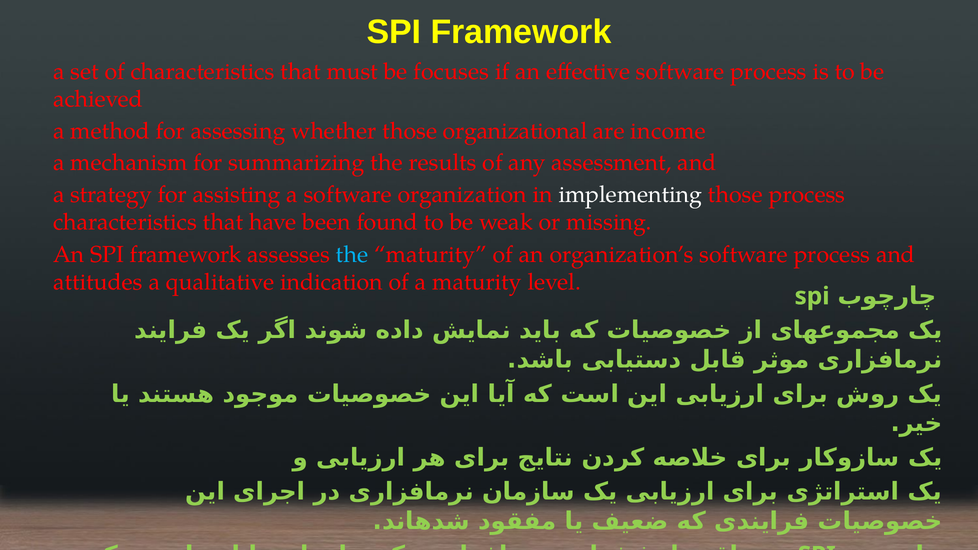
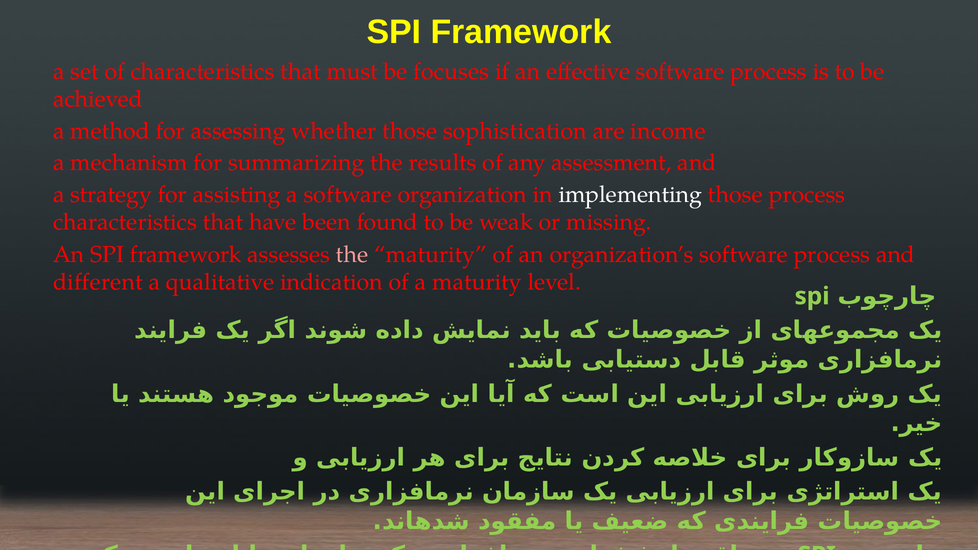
organizational: organizational -> sophistication
the at (352, 255) colour: light blue -> pink
attitudes: attitudes -> different
